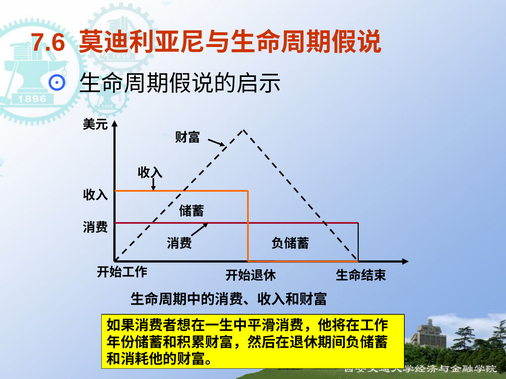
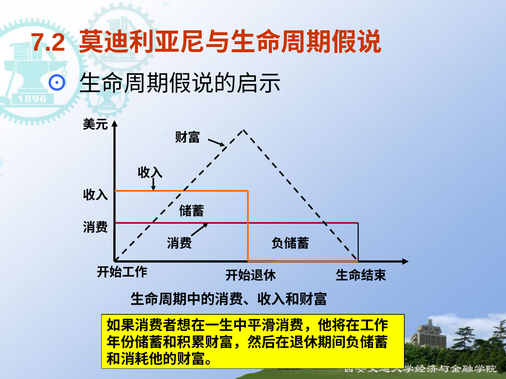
7.6: 7.6 -> 7.2
